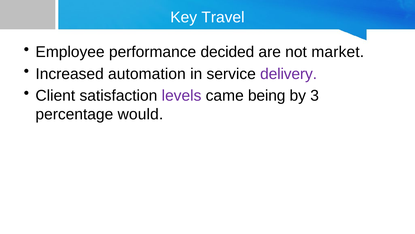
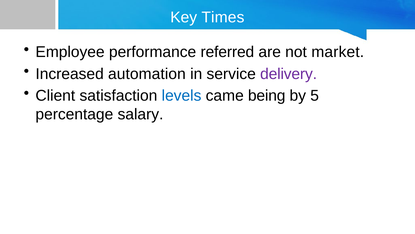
Travel: Travel -> Times
decided: decided -> referred
levels colour: purple -> blue
3: 3 -> 5
would: would -> salary
